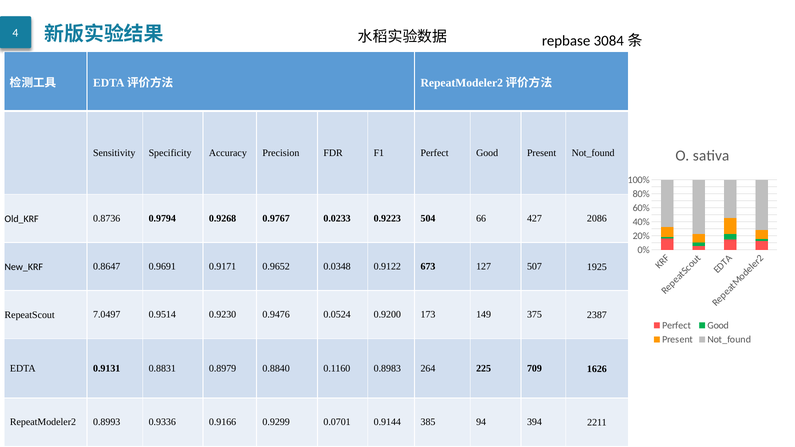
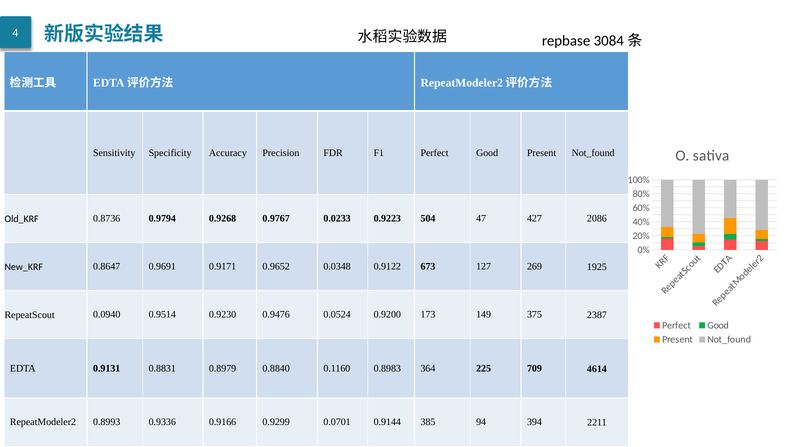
66: 66 -> 47
507: 507 -> 269
7.0497: 7.0497 -> 0.0940
264: 264 -> 364
1626: 1626 -> 4614
